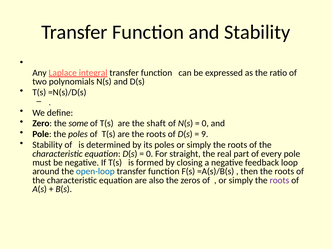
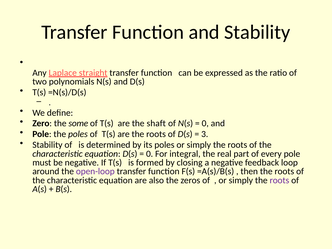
integral: integral -> straight
9: 9 -> 3
straight: straight -> integral
open-loop colour: blue -> purple
